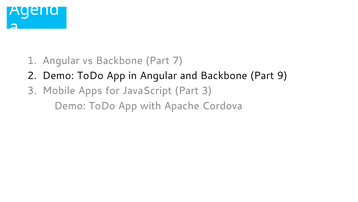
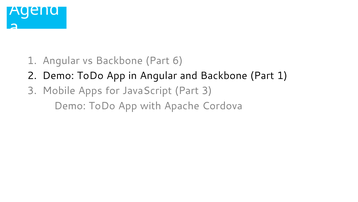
7: 7 -> 6
Part 9: 9 -> 1
